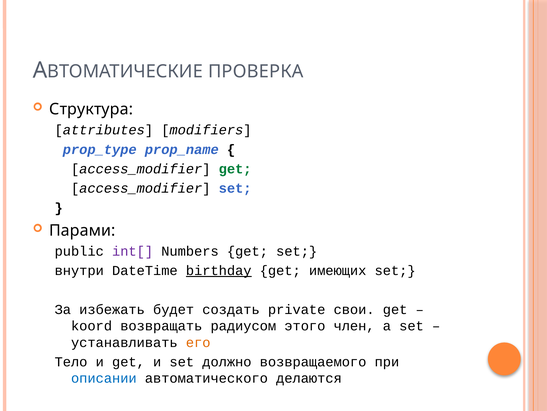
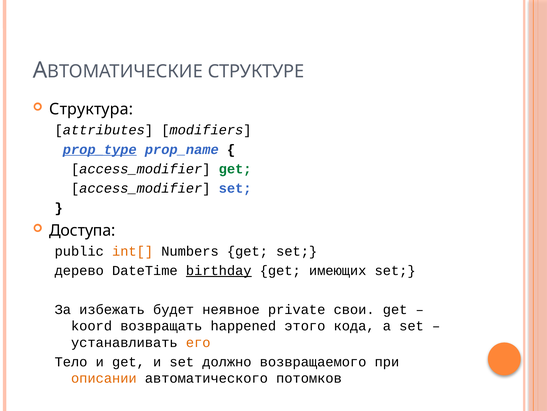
ПРОВЕРКА: ПРОВЕРКА -> СТРУКТУРЕ
prop_type underline: none -> present
Парами: Парами -> Доступа
int[ colour: purple -> orange
внутри: внутри -> дерево
создать: создать -> неявное
радиусом: радиусом -> happened
член: член -> кода
описании colour: blue -> orange
делаются: делаются -> потомков
